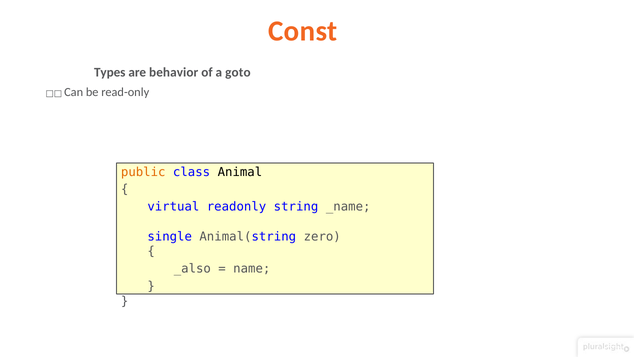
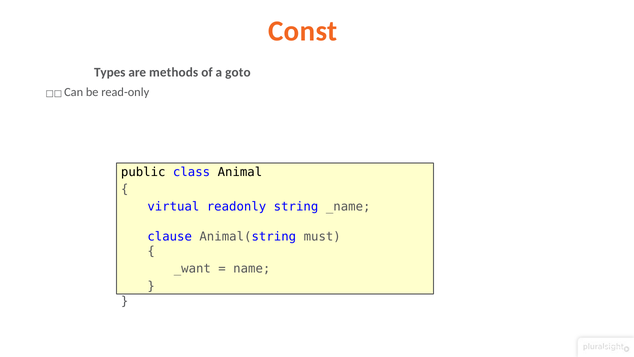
behavior: behavior -> methods
public colour: orange -> black
single: single -> clause
zero: zero -> must
_also: _also -> _want
